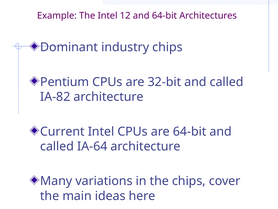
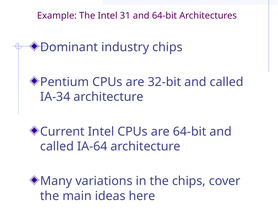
12: 12 -> 31
IA-82: IA-82 -> IA-34
